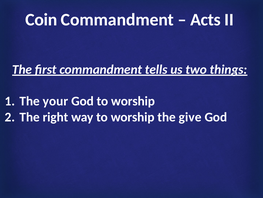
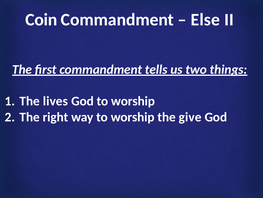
Acts: Acts -> Else
your: your -> lives
